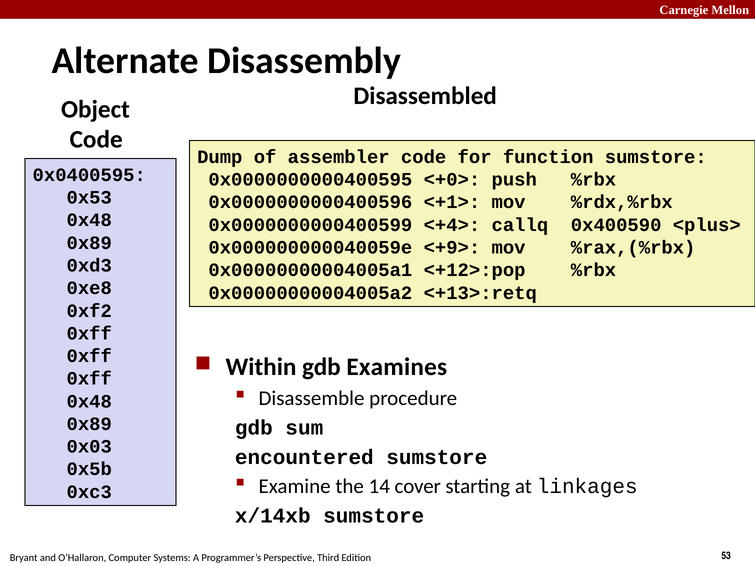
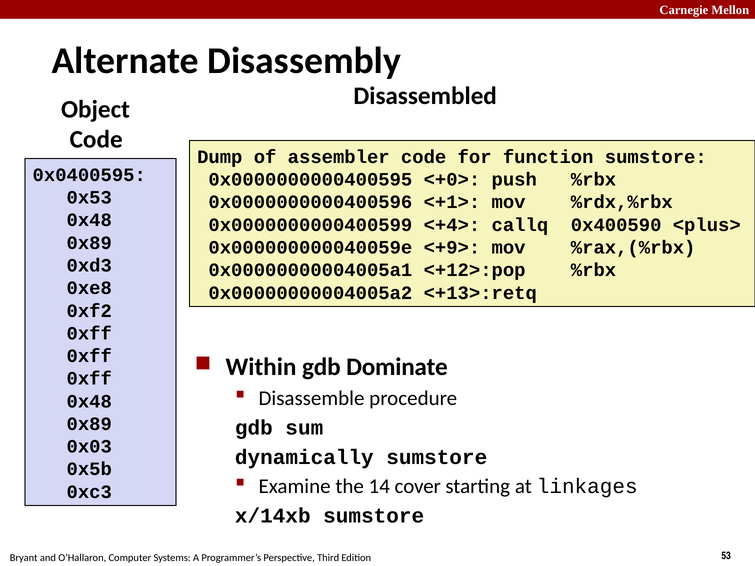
Examines: Examines -> Dominate
encountered: encountered -> dynamically
